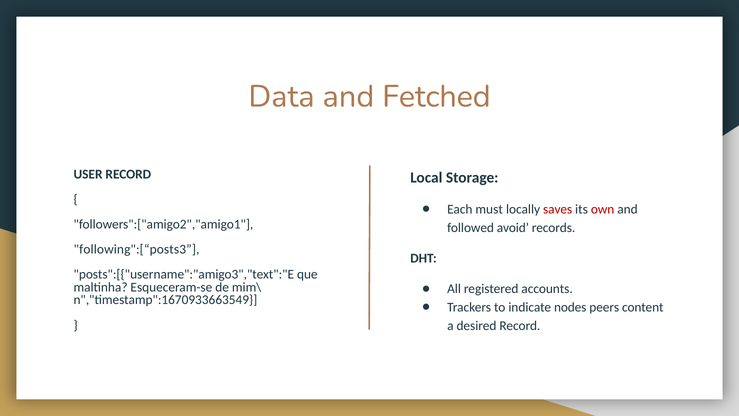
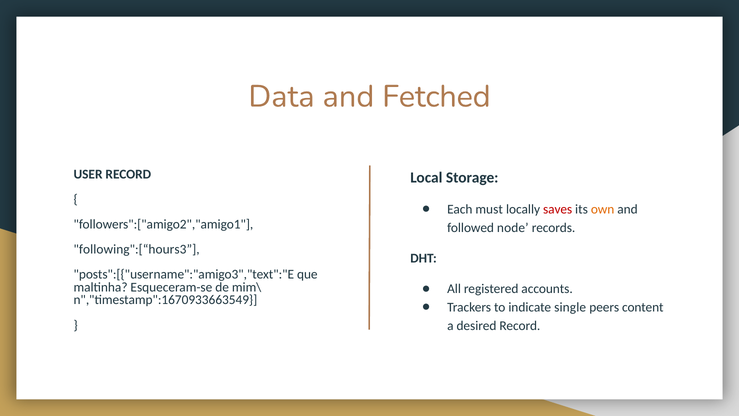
own colour: red -> orange
avoid: avoid -> node
following":[“posts3: following":[“posts3 -> following":[“hours3
nodes: nodes -> single
